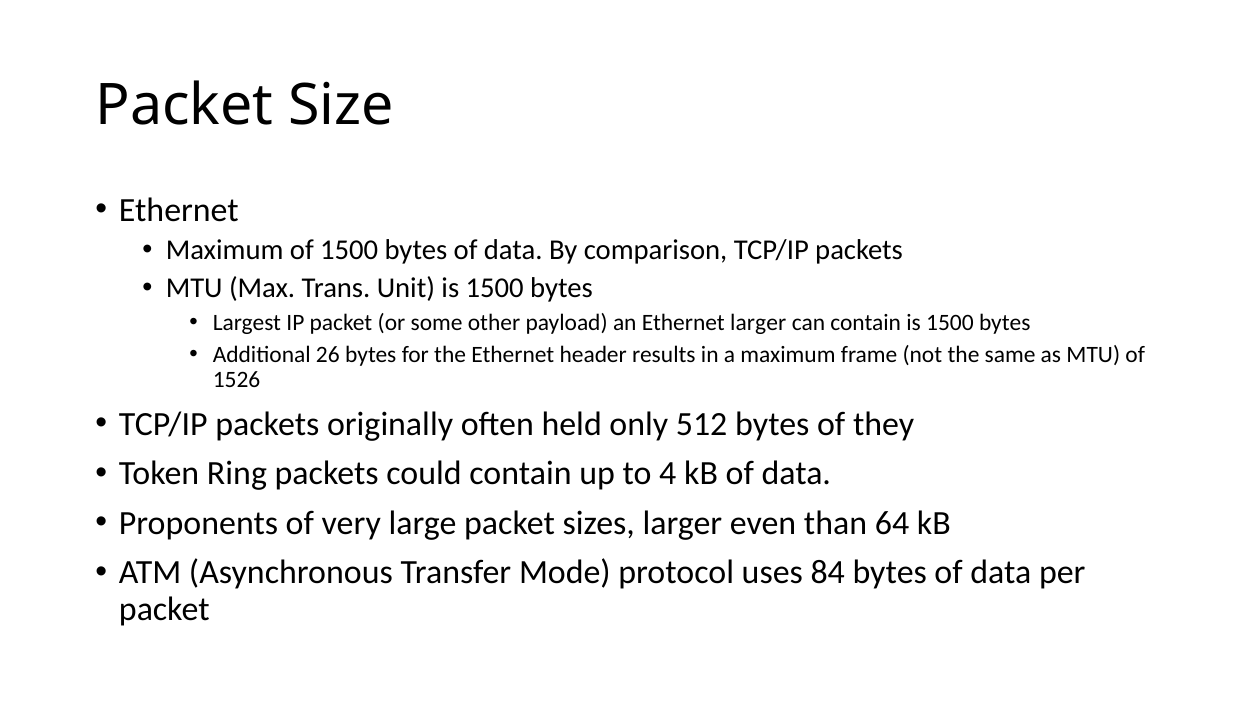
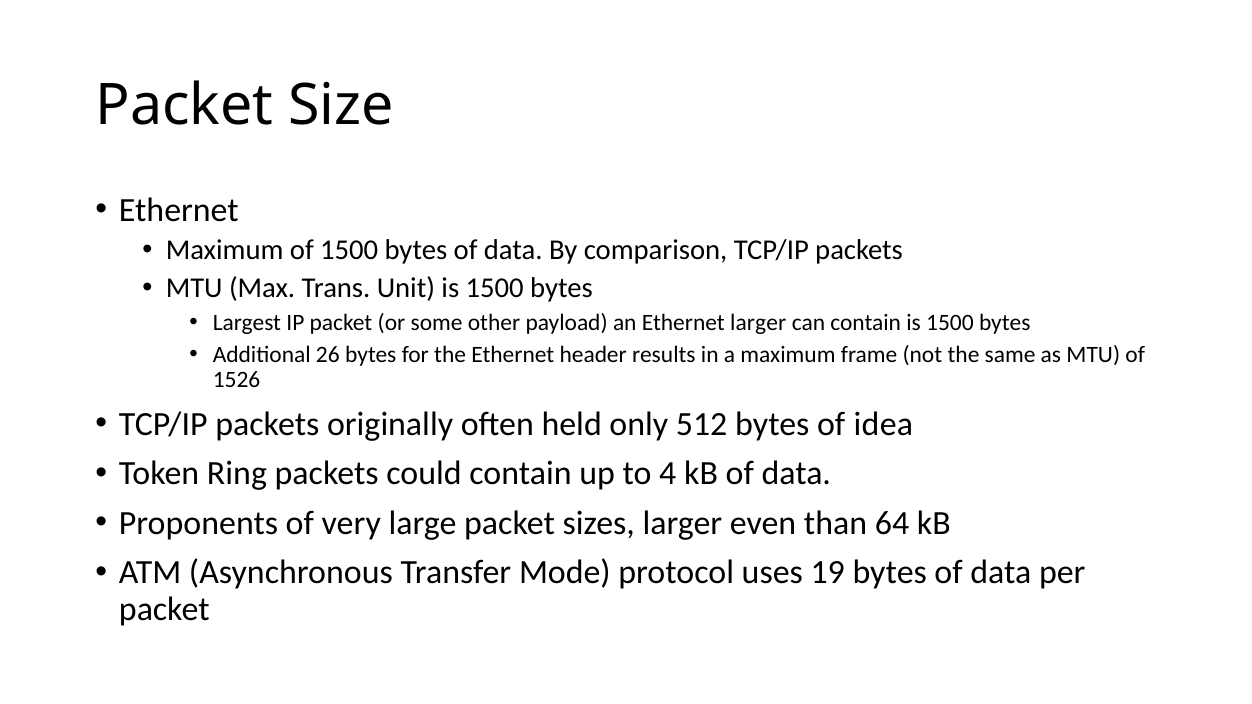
they: they -> idea
84: 84 -> 19
